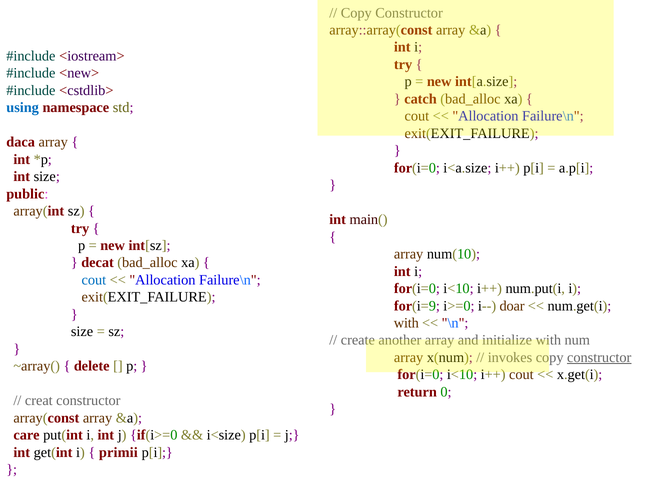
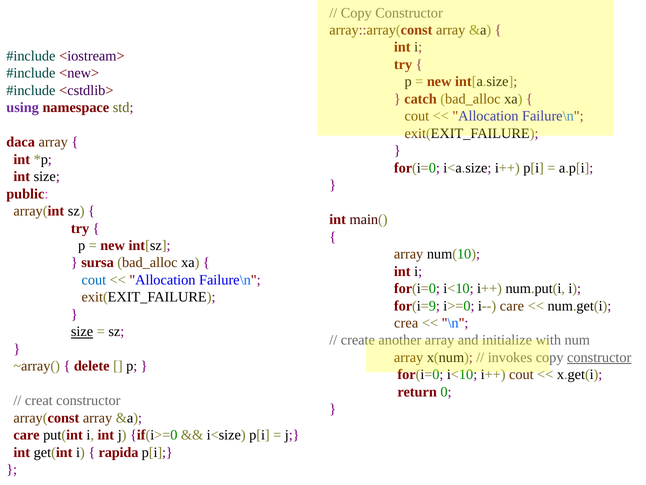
using colour: blue -> purple
decat: decat -> sursa
i-- doar: doar -> care
with at (406, 323): with -> crea
size at (82, 331) underline: none -> present
primii: primii -> rapida
